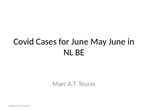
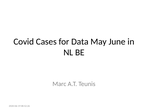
for June: June -> Data
